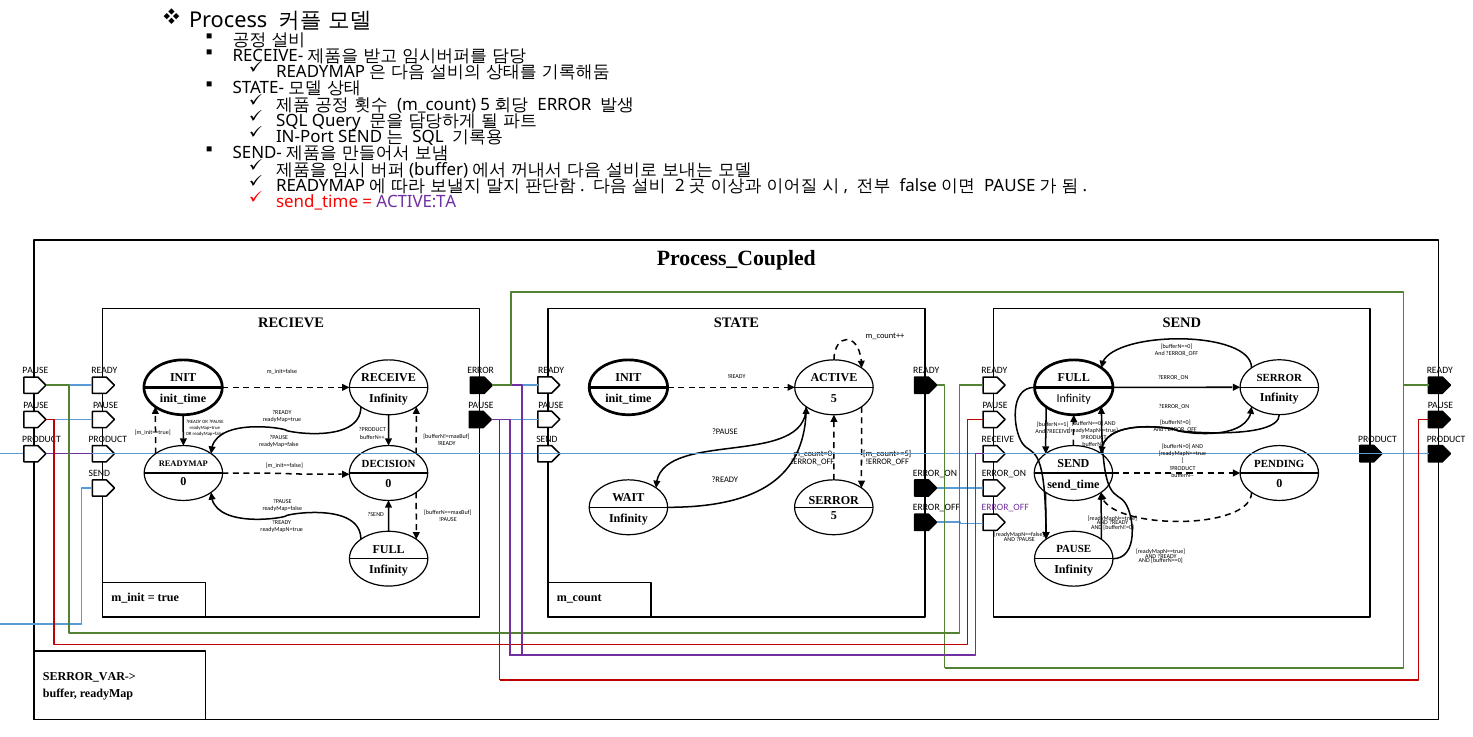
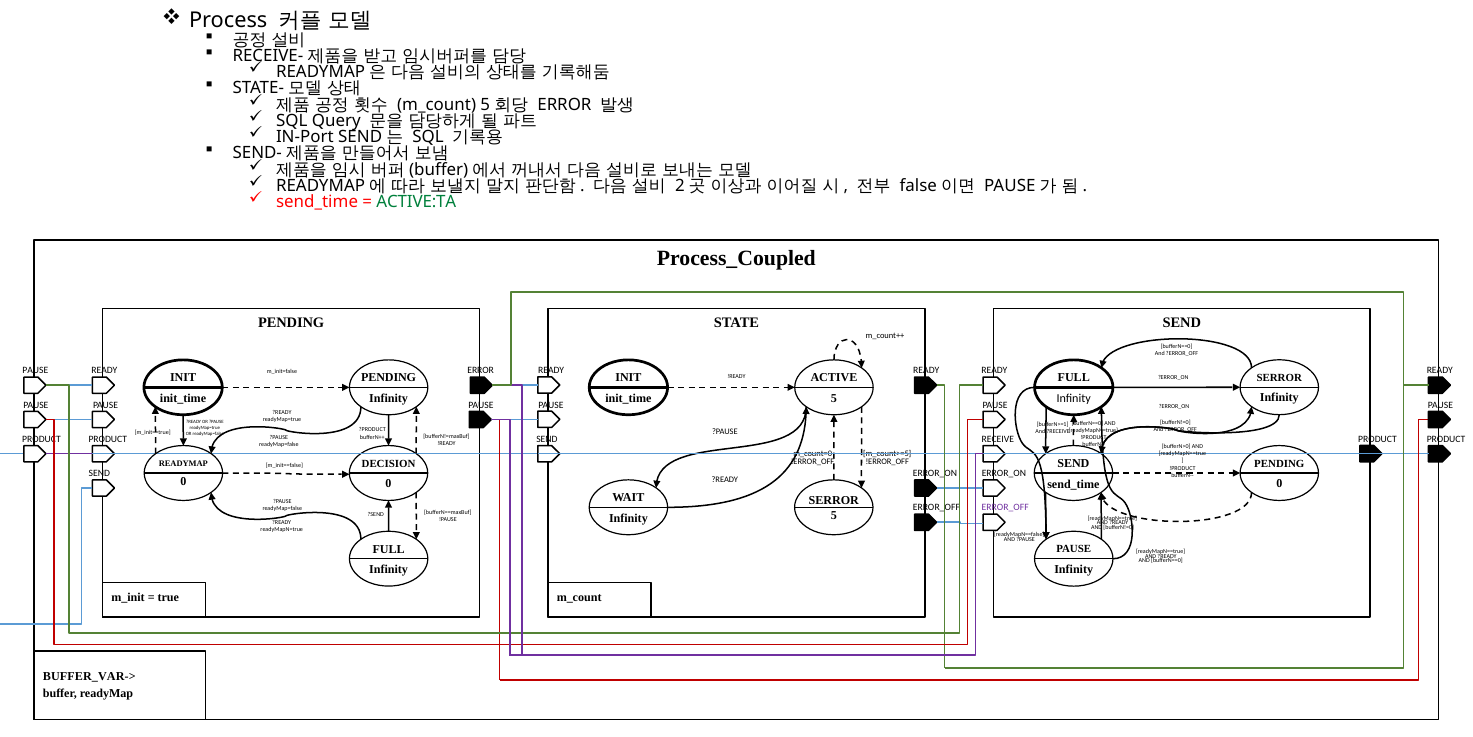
ACTIVE:TA colour: purple -> green
RECIEVE at (291, 322): RECIEVE -> PENDING
RECEIVE at (389, 378): RECEIVE -> PENDING
SERROR_VAR->: SERROR_VAR-> -> BUFFER_VAR->
